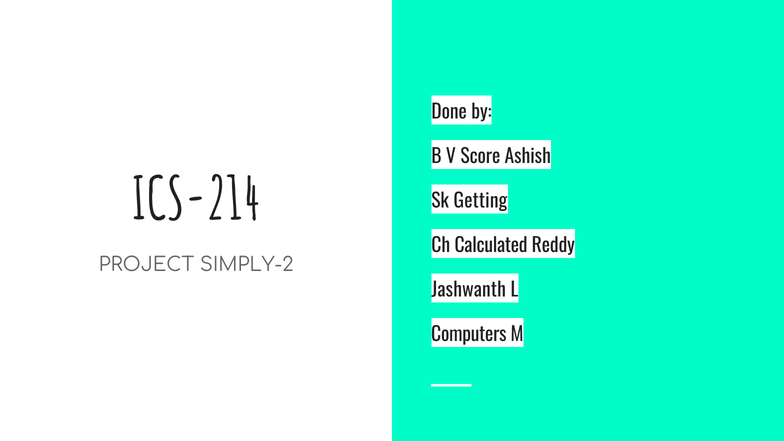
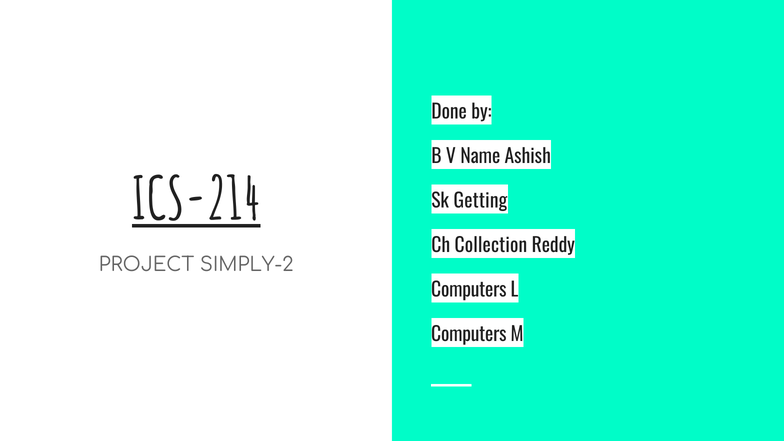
Score: Score -> Name
ICS-214 underline: none -> present
Calculated: Calculated -> Collection
Jashwanth at (469, 290): Jashwanth -> Computers
